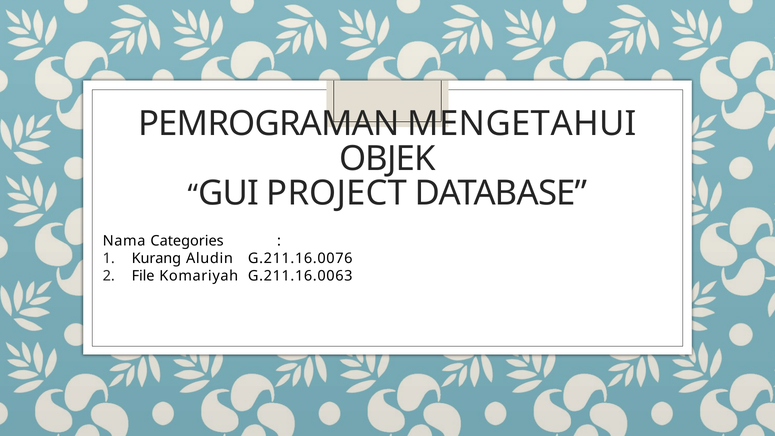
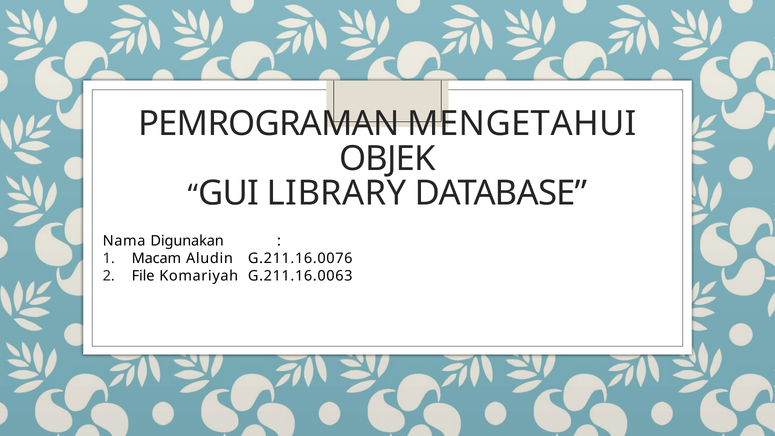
PROJECT: PROJECT -> LIBRARY
Categories: Categories -> Digunakan
Kurang: Kurang -> Macam
